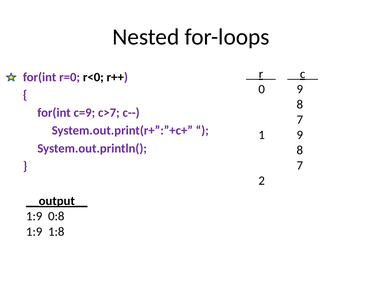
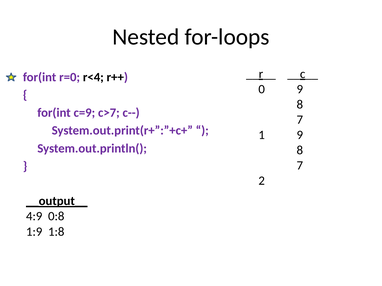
r<0: r<0 -> r<4
1:9 at (34, 217): 1:9 -> 4:9
